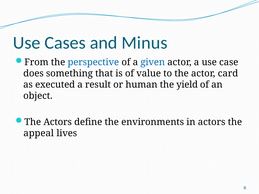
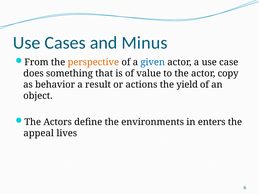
perspective colour: blue -> orange
card: card -> copy
executed: executed -> behavior
human: human -> actions
in actors: actors -> enters
